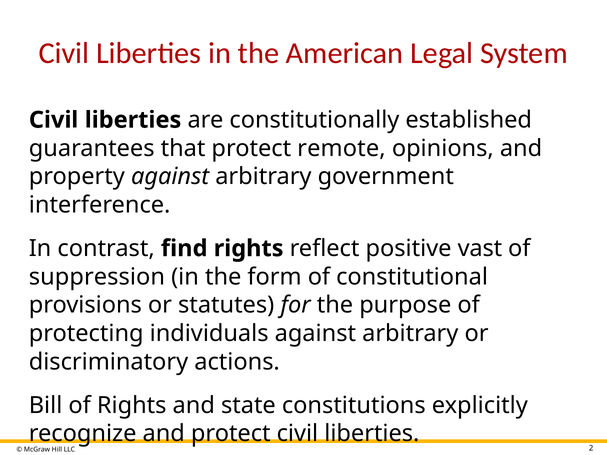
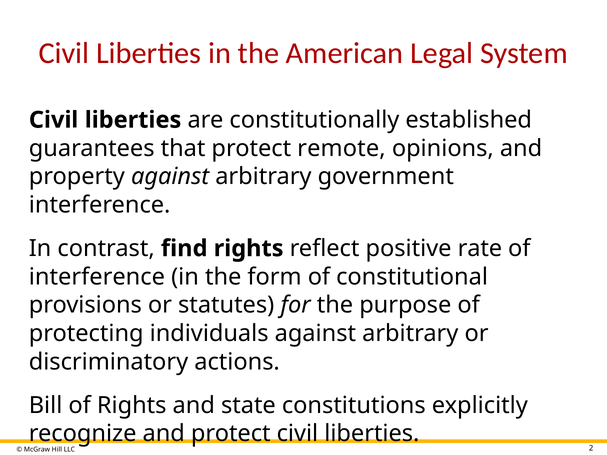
vast: vast -> rate
suppression at (97, 277): suppression -> interference
